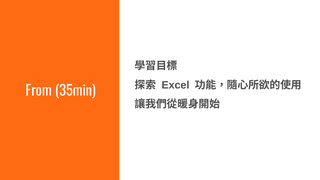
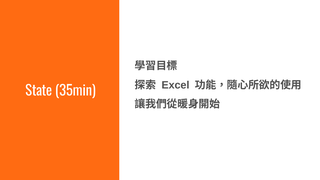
From: From -> State
